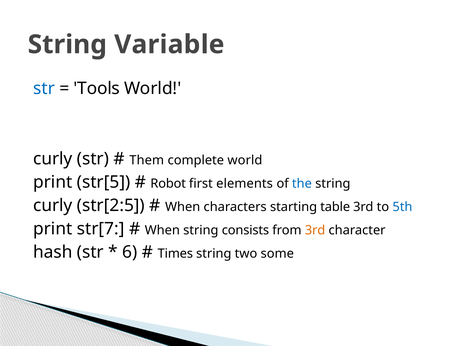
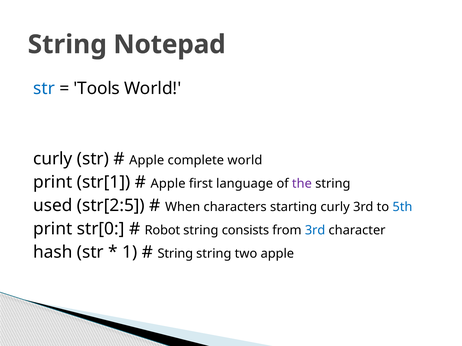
Variable: Variable -> Notepad
Them at (147, 160): Them -> Apple
str[5: str[5 -> str[1
Robot at (168, 184): Robot -> Apple
elements: elements -> language
the colour: blue -> purple
curly at (53, 206): curly -> used
starting table: table -> curly
str[7: str[7 -> str[0
When at (162, 230): When -> Robot
3rd at (315, 230) colour: orange -> blue
6: 6 -> 1
Times at (175, 254): Times -> String
two some: some -> apple
